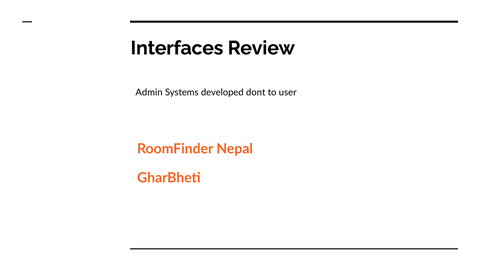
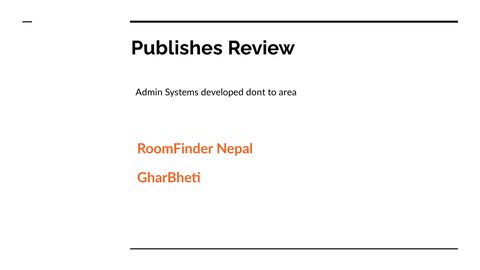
Interfaces: Interfaces -> Publishes
user: user -> area
